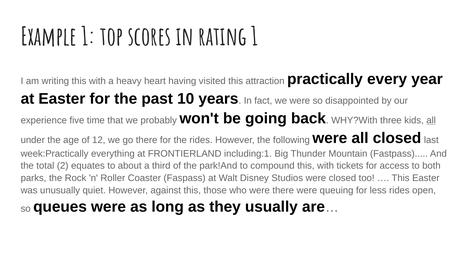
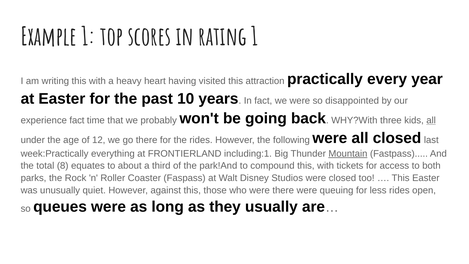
experience five: five -> fact
Mountain underline: none -> present
2: 2 -> 8
